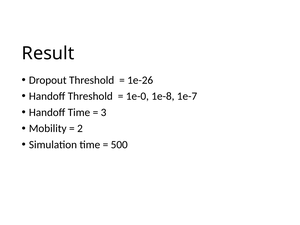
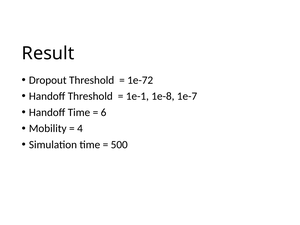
1e-26: 1e-26 -> 1e-72
1e-0: 1e-0 -> 1e-1
3: 3 -> 6
2: 2 -> 4
